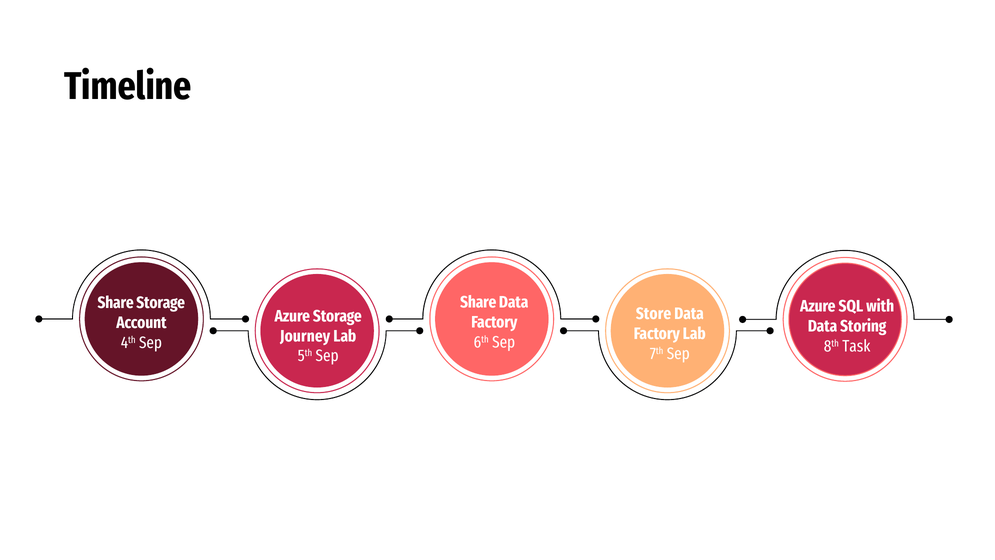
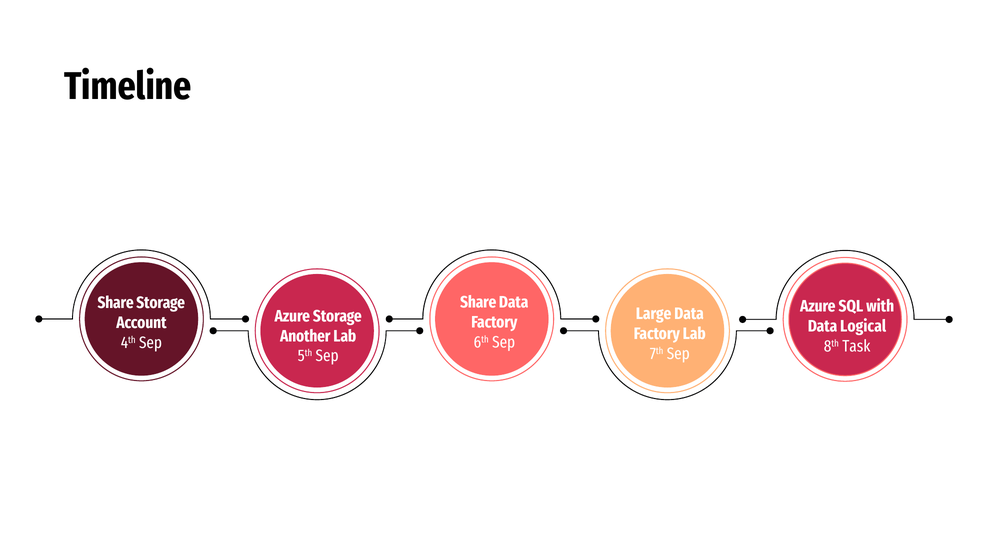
Store: Store -> Large
Storing: Storing -> Logical
Journey: Journey -> Another
